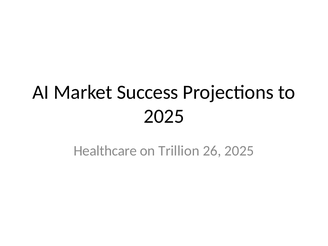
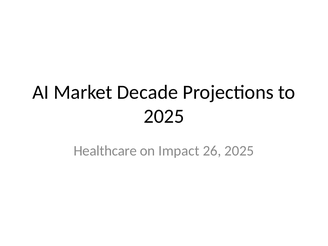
Success: Success -> Decade
Trillion: Trillion -> Impact
